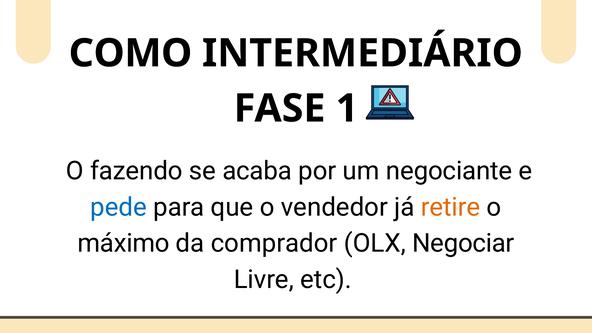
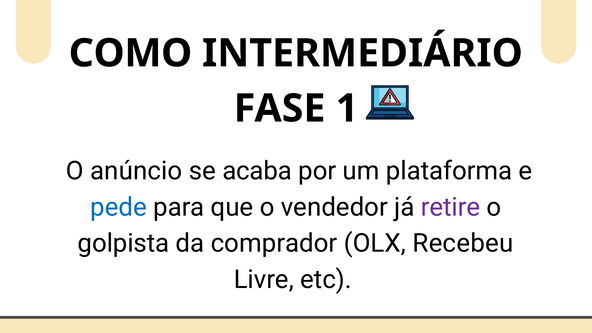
fazendo: fazendo -> anúncio
negociante: negociante -> plataforma
retire colour: orange -> purple
máximo: máximo -> golpista
Negociar: Negociar -> Recebeu
